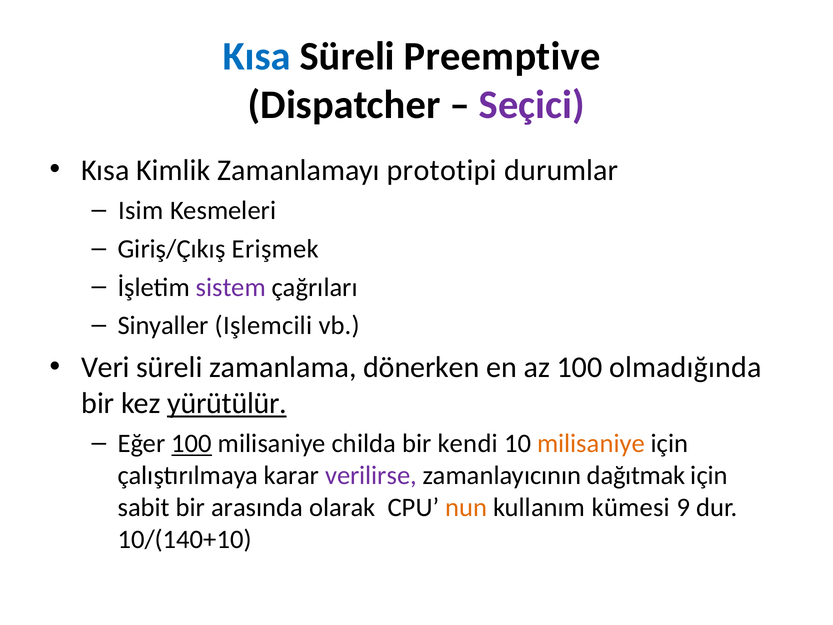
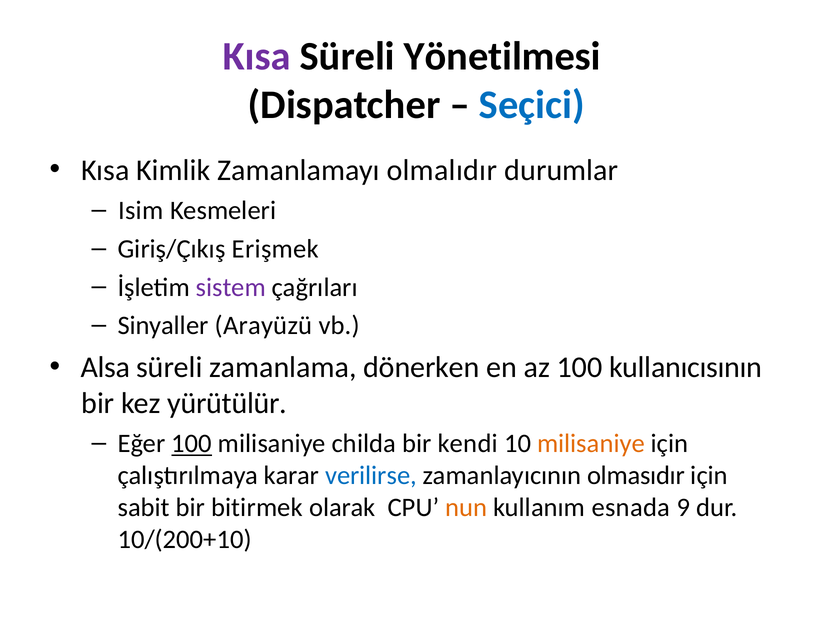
Kısa at (257, 56) colour: blue -> purple
Preemptive: Preemptive -> Yönetilmesi
Seçici colour: purple -> blue
prototipi: prototipi -> olmalıdır
Işlemcili: Işlemcili -> Arayüzü
Veri: Veri -> Alsa
olmadığında: olmadığında -> kullanıcısının
yürütülür underline: present -> none
verilirse colour: purple -> blue
dağıtmak: dağıtmak -> olmasıdır
arasında: arasında -> bitirmek
kümesi: kümesi -> esnada
10/(140+10: 10/(140+10 -> 10/(200+10
